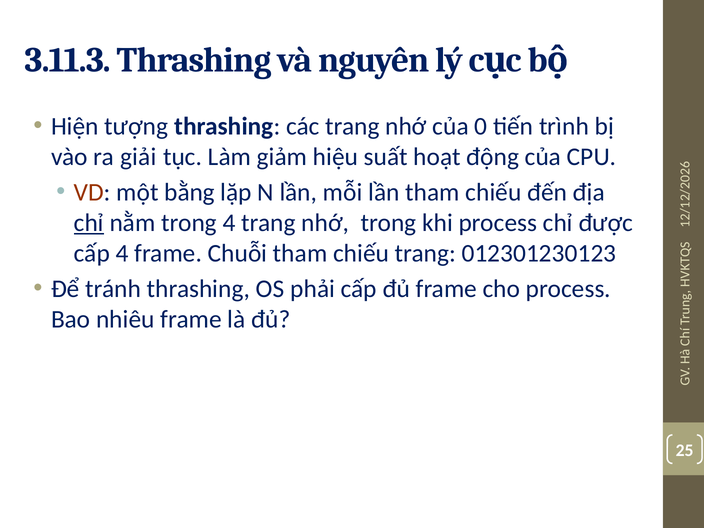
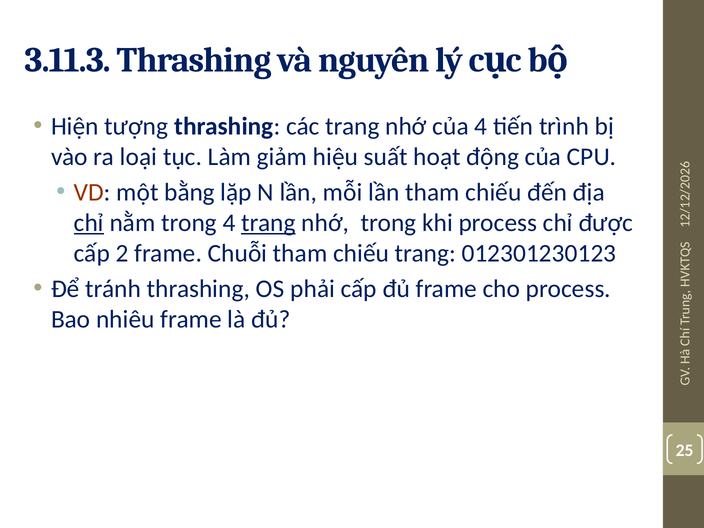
của 0: 0 -> 4
giải: giải -> loại
trang at (268, 223) underline: none -> present
cấp 4: 4 -> 2
